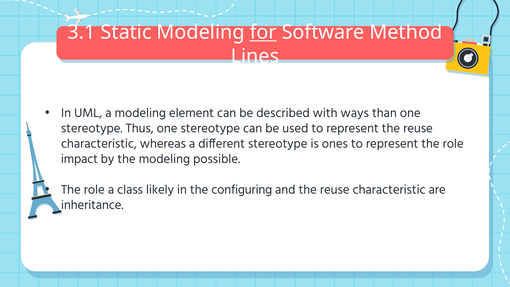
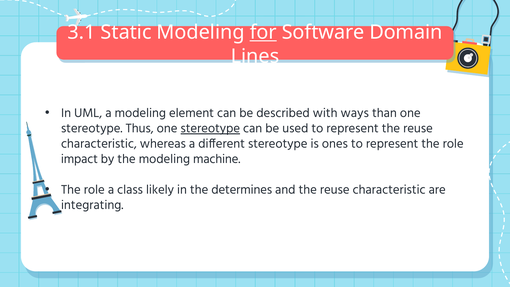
Method: Method -> Domain
stereotype at (210, 128) underline: none -> present
possible: possible -> machine
configuring: configuring -> determines
inheritance: inheritance -> integrating
